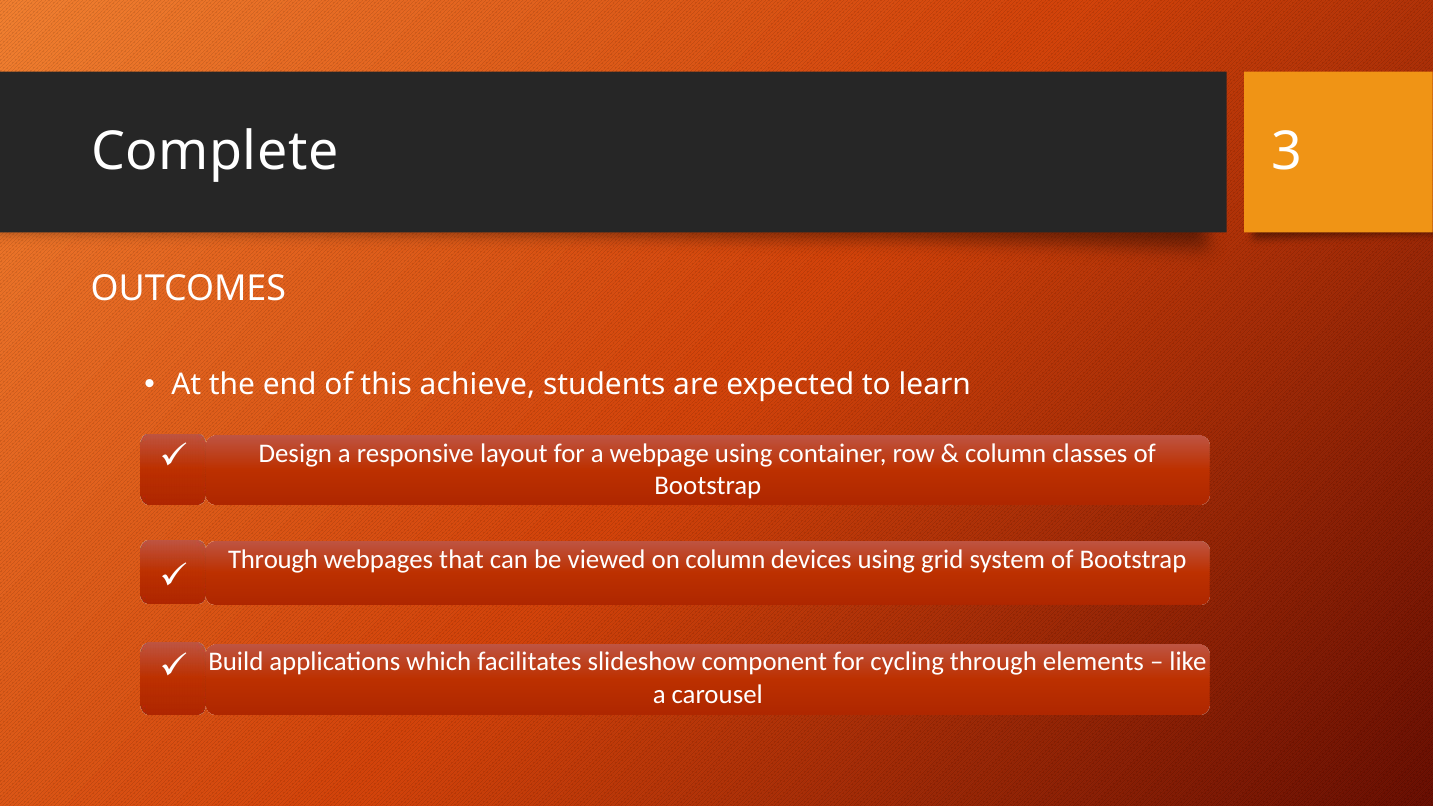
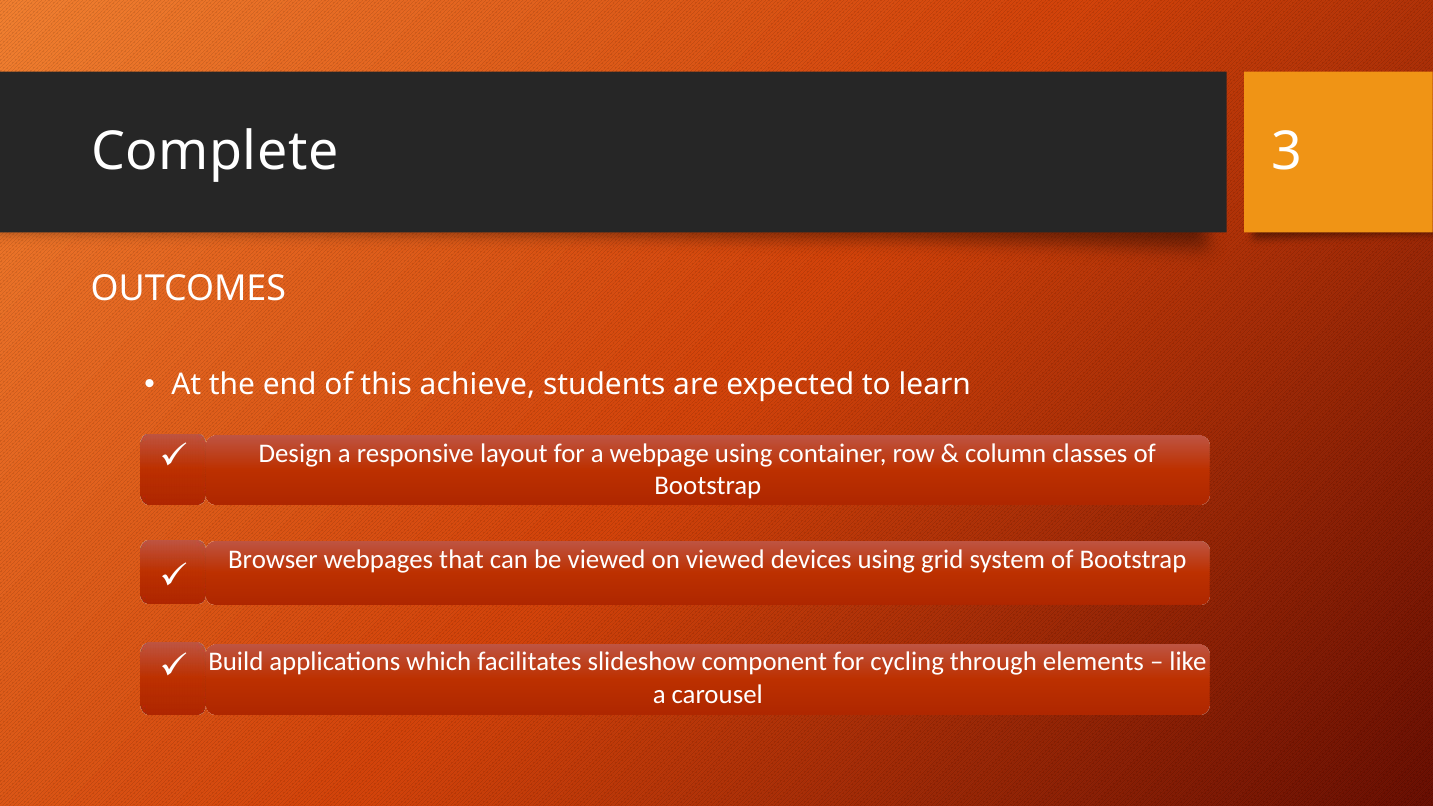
Through at (273, 559): Through -> Browser
on column: column -> viewed
